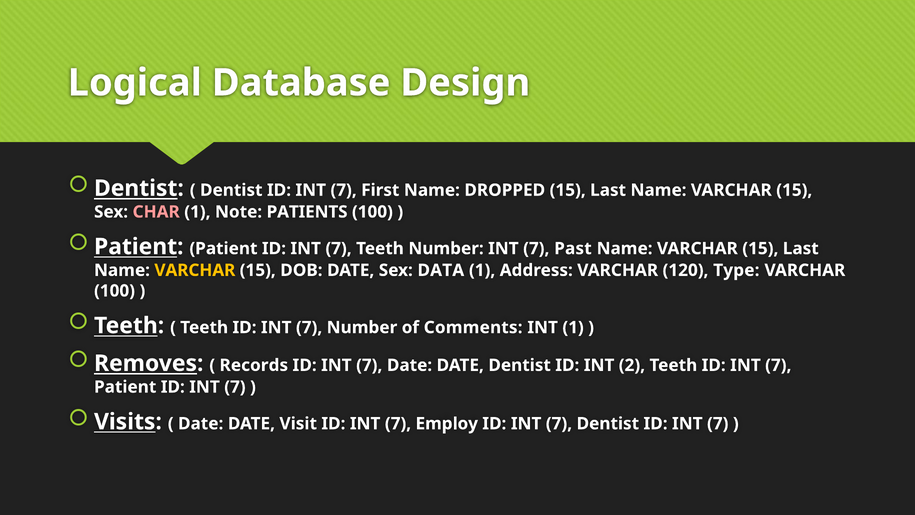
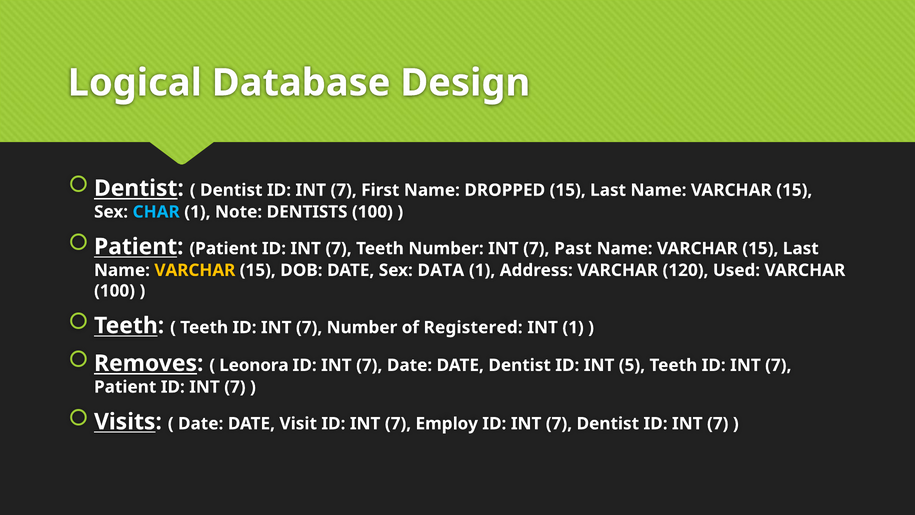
CHAR colour: pink -> light blue
PATIENTS: PATIENTS -> DENTISTS
Type: Type -> Used
Comments: Comments -> Registered
Records: Records -> Leonora
2: 2 -> 5
